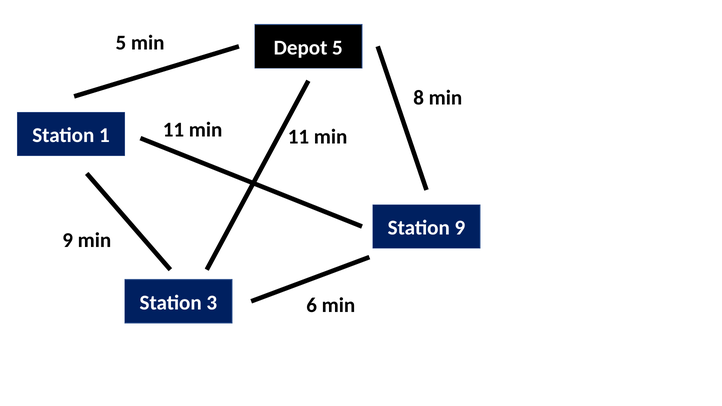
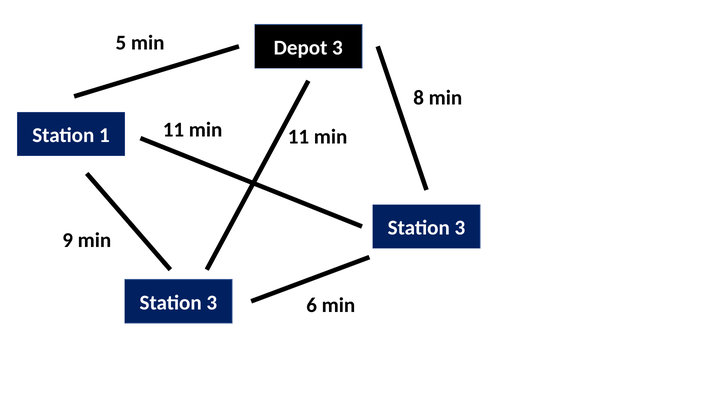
Depot 5: 5 -> 3
9 at (460, 228): 9 -> 3
